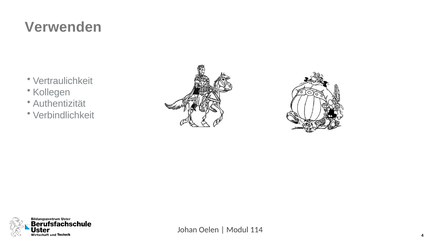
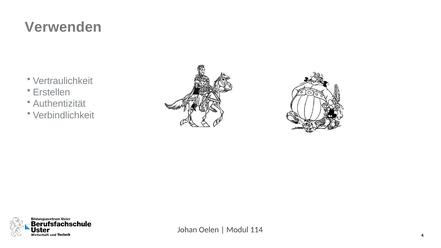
Kollegen: Kollegen -> Erstellen
